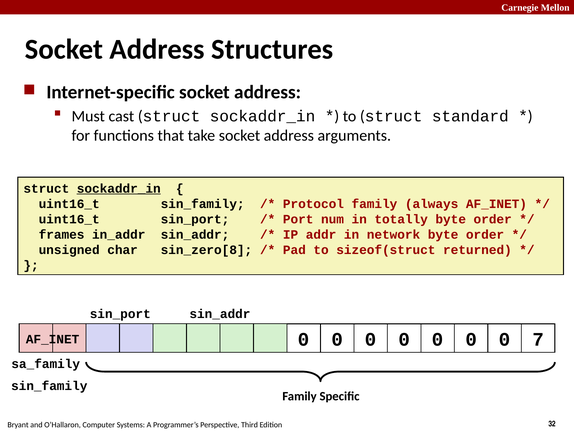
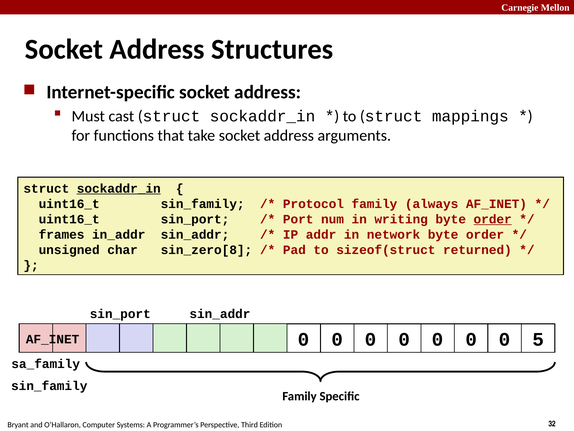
standard: standard -> mappings
totally: totally -> writing
order at (493, 219) underline: none -> present
7: 7 -> 5
